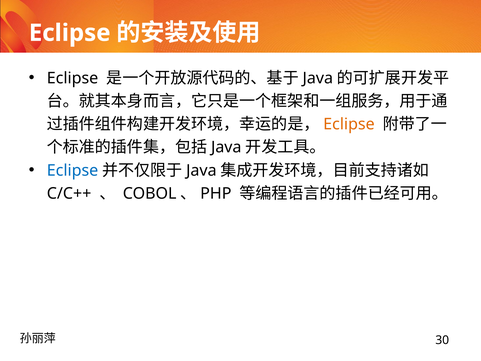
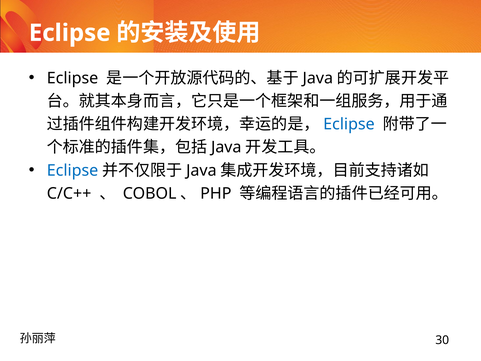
Eclipse at (349, 124) colour: orange -> blue
